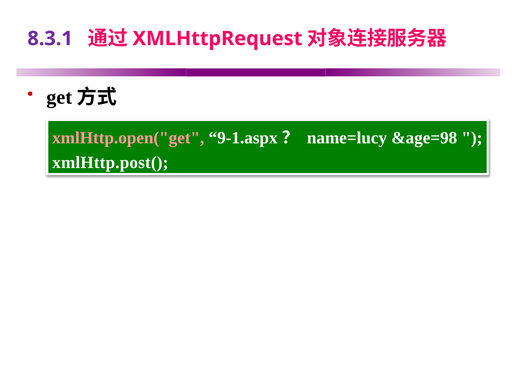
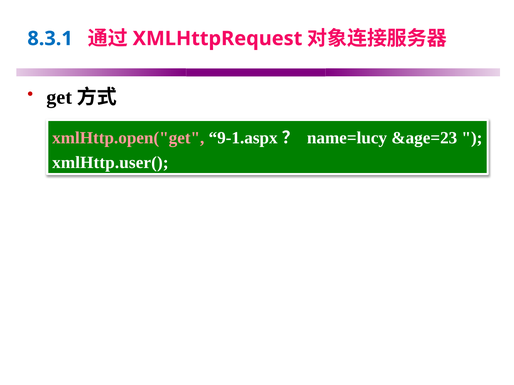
8.3.1 colour: purple -> blue
&age=98: &age=98 -> &age=23
xmlHttp.post(: xmlHttp.post( -> xmlHttp.user(
